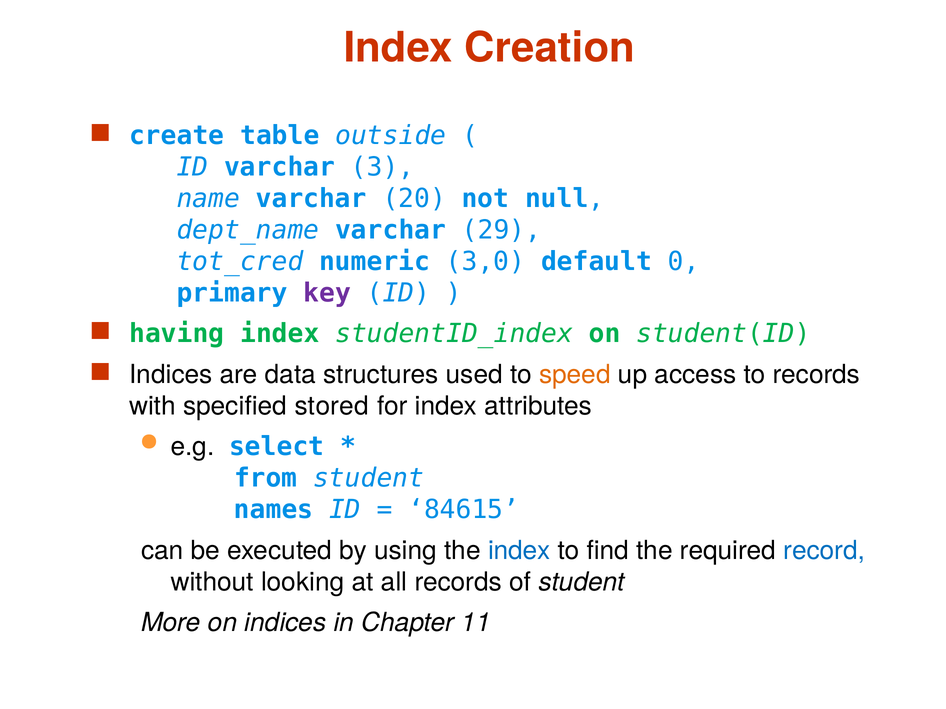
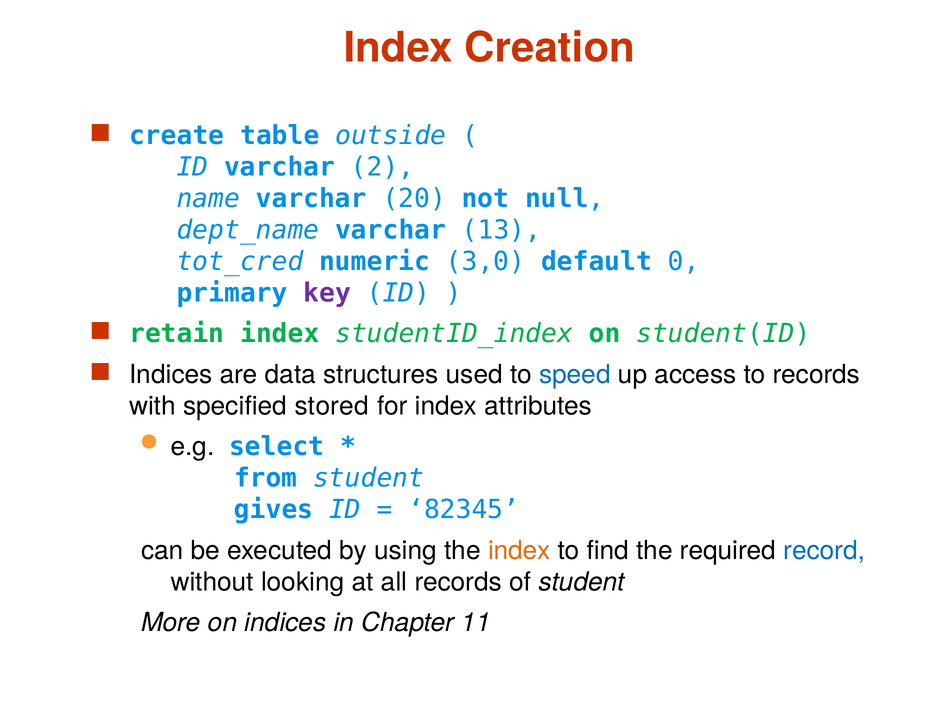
3: 3 -> 2
29: 29 -> 13
having: having -> retain
speed colour: orange -> blue
names: names -> gives
84615: 84615 -> 82345
index at (519, 551) colour: blue -> orange
